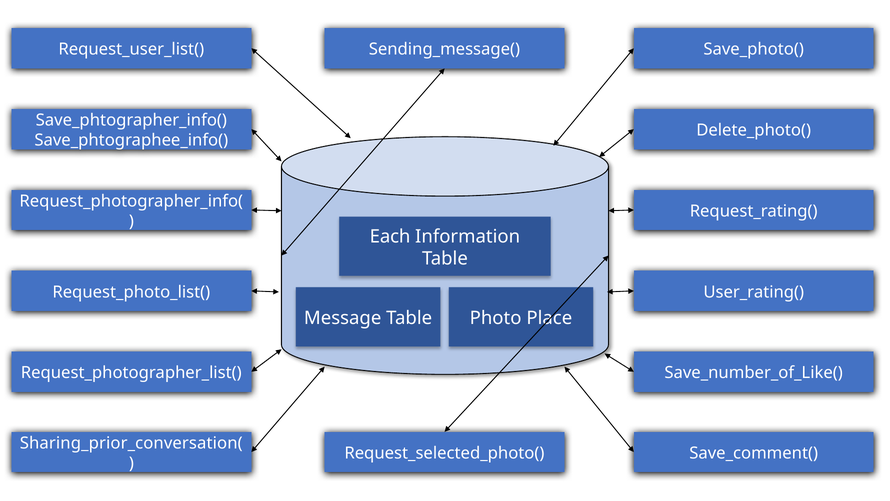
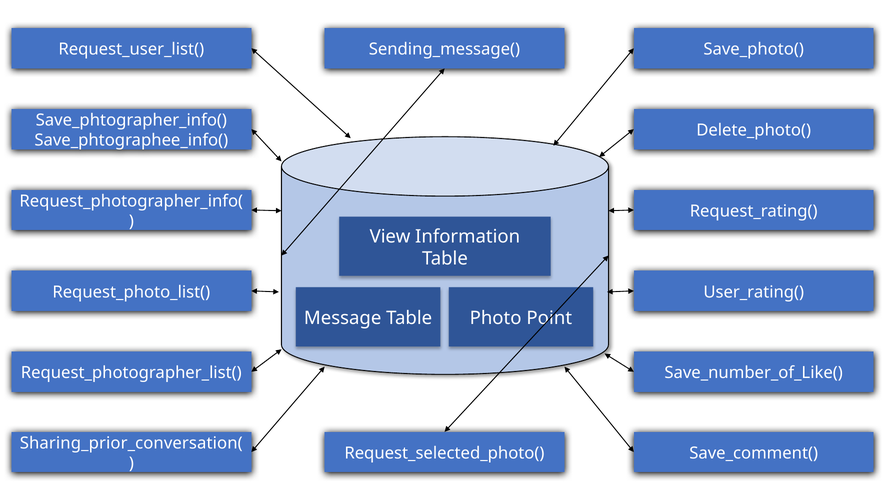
Each: Each -> View
Place: Place -> Point
